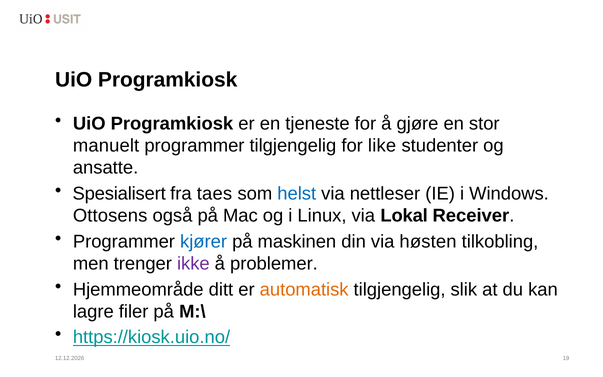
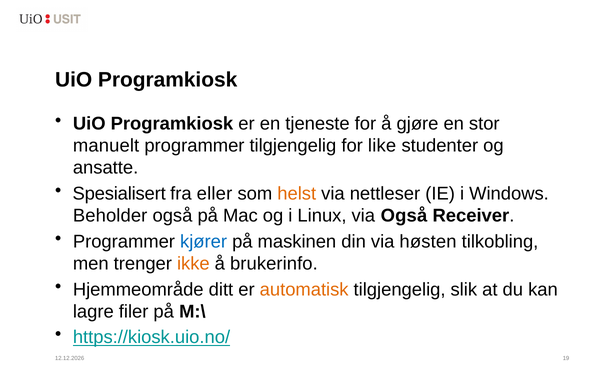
taes: taes -> eller
helst colour: blue -> orange
Ottosens: Ottosens -> Beholder
via Lokal: Lokal -> Også
ikke colour: purple -> orange
problemer: problemer -> brukerinfo
